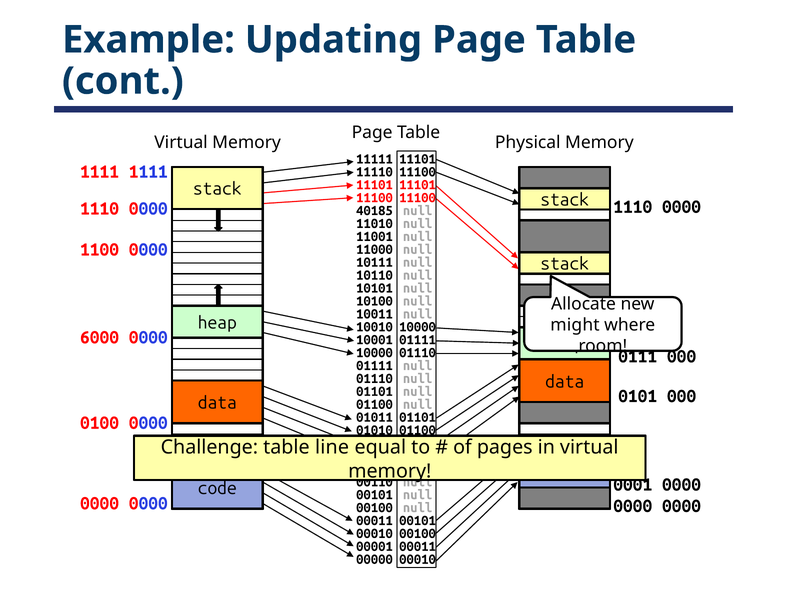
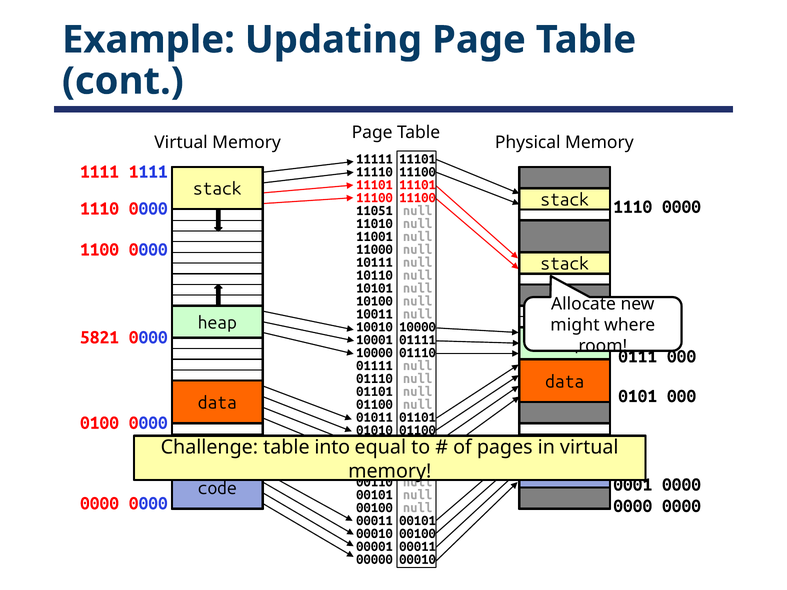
40185: 40185 -> 11051
6000: 6000 -> 5821
line: line -> into
